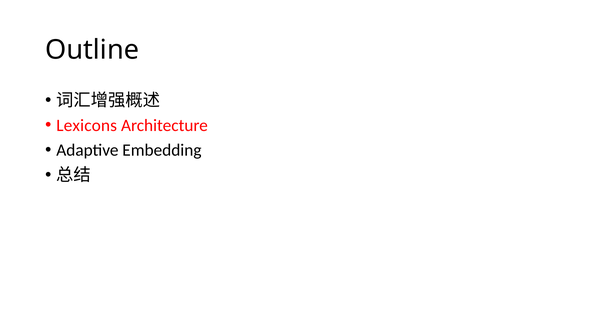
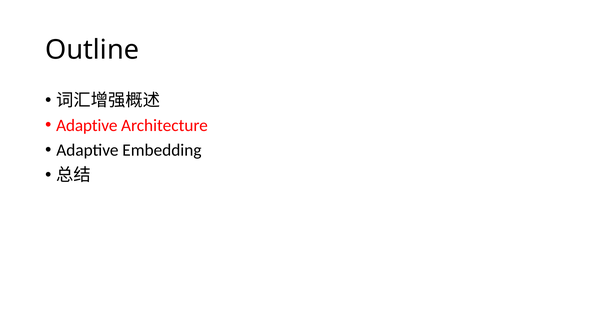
Lexicons at (87, 125): Lexicons -> Adaptive
